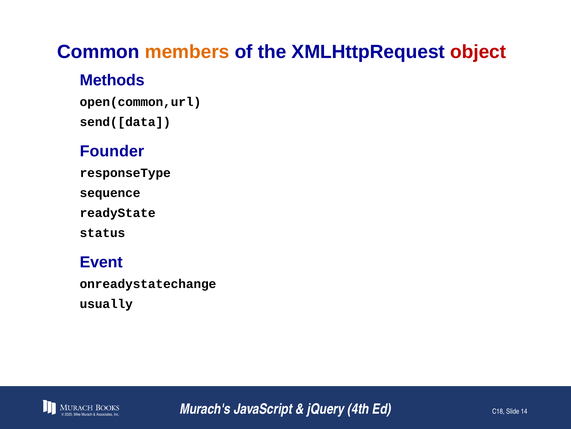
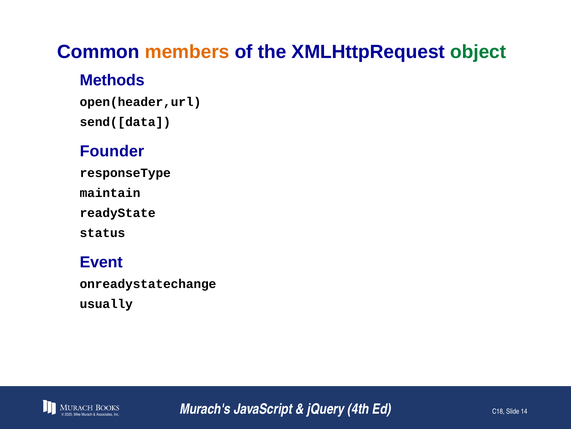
object colour: red -> green
open(common,url: open(common,url -> open(header,url
sequence: sequence -> maintain
